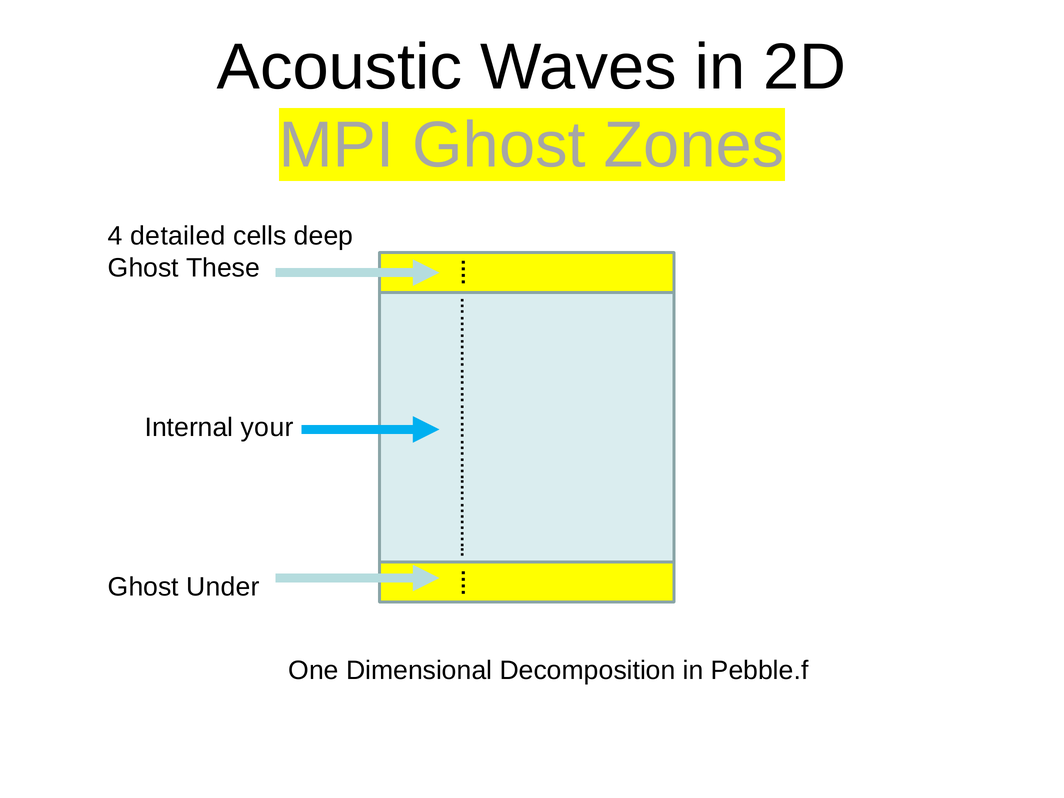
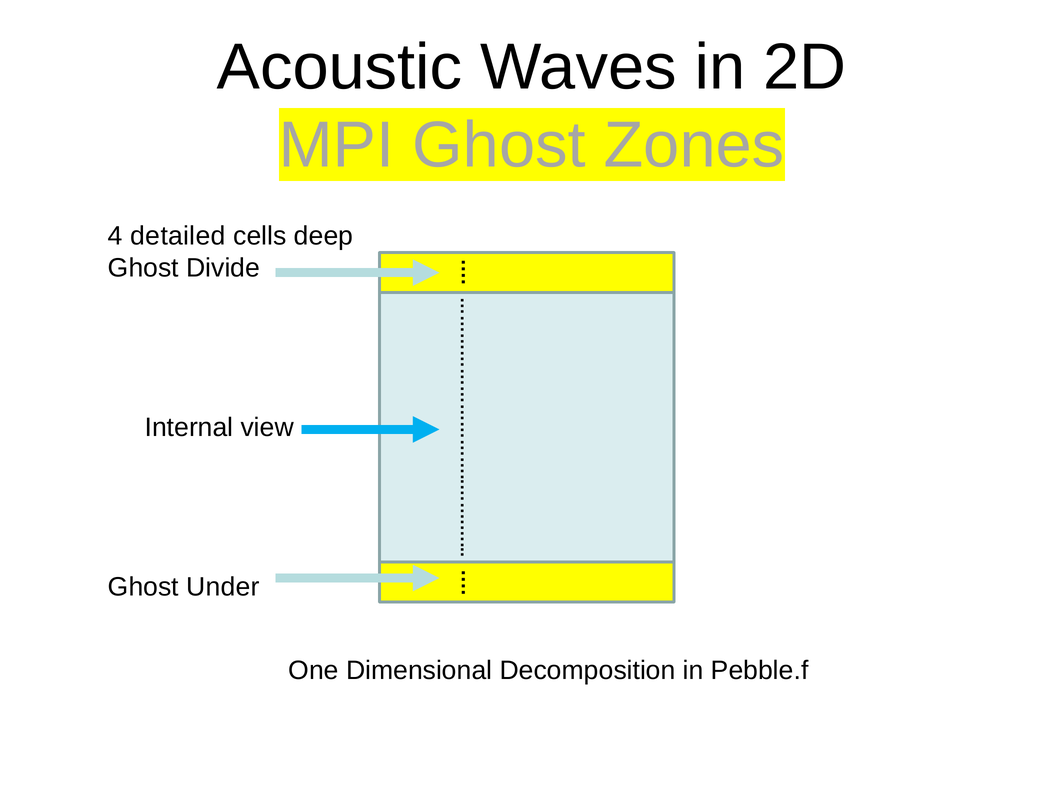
These: These -> Divide
your: your -> view
